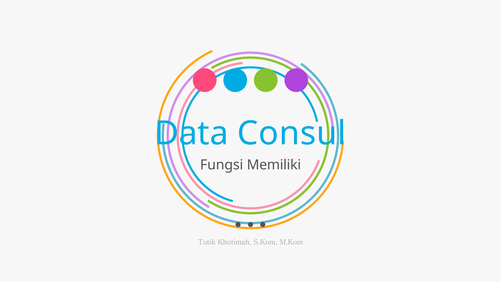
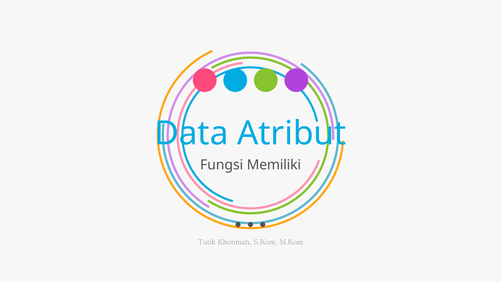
Consul: Consul -> Atribut
